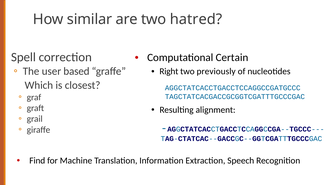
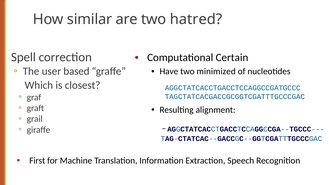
Right: Right -> Have
previously: previously -> minimized
Find: Find -> First
